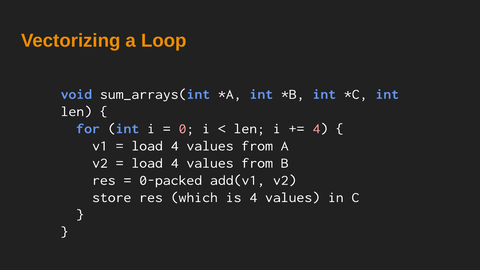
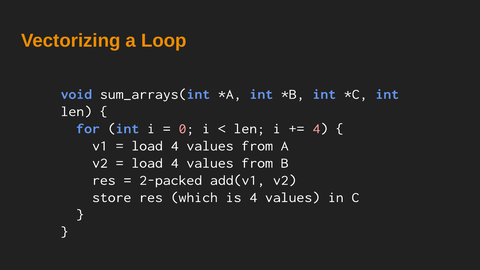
0-packed: 0-packed -> 2-packed
